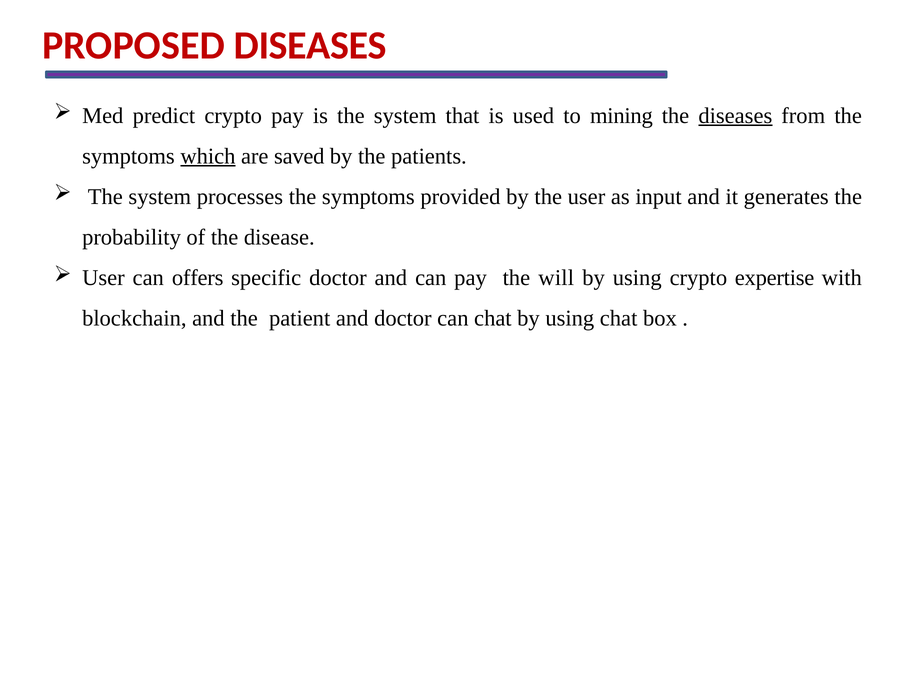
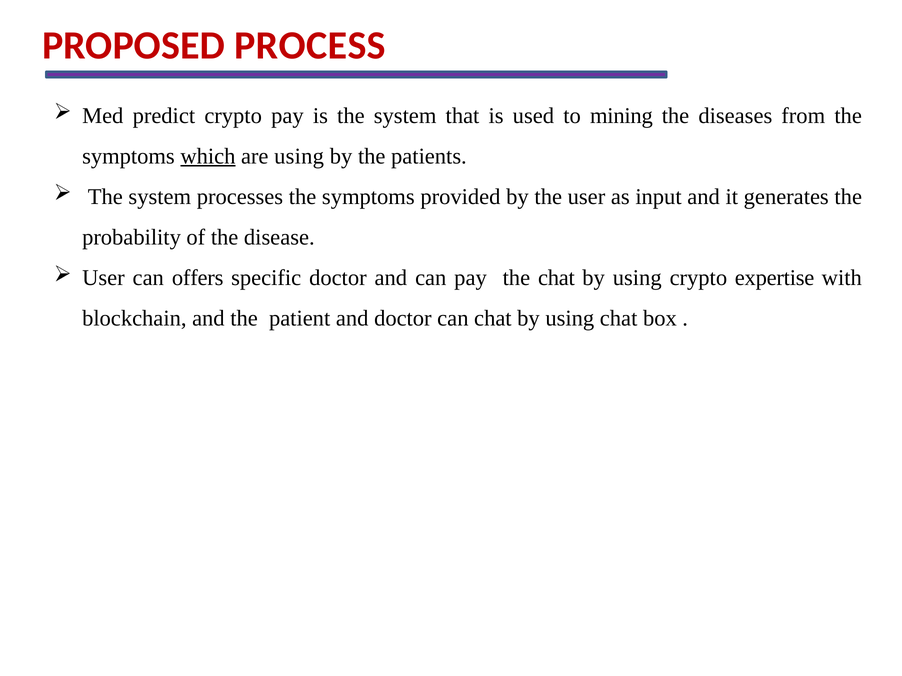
PROPOSED DISEASES: DISEASES -> PROCESS
diseases at (735, 116) underline: present -> none
are saved: saved -> using
the will: will -> chat
